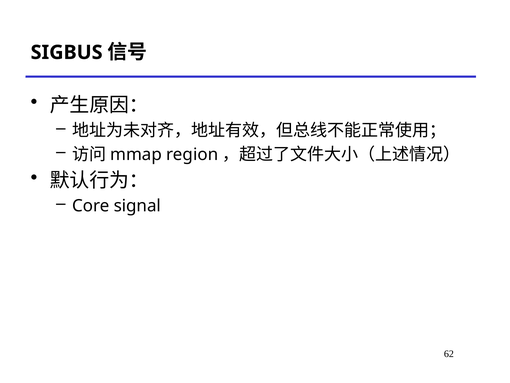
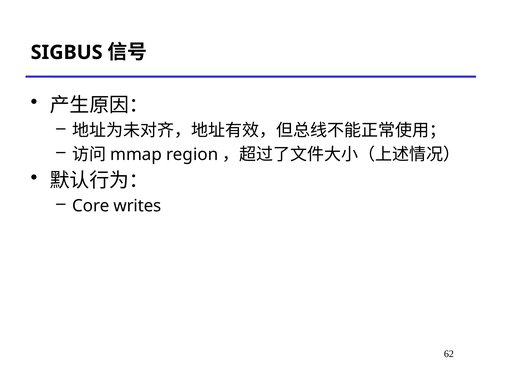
signal: signal -> writes
